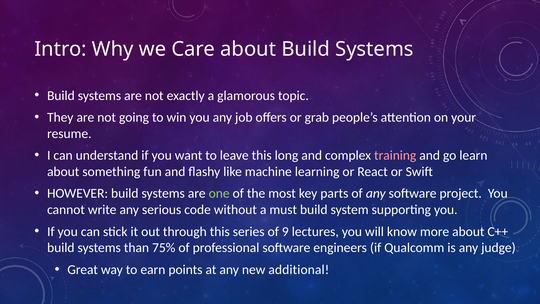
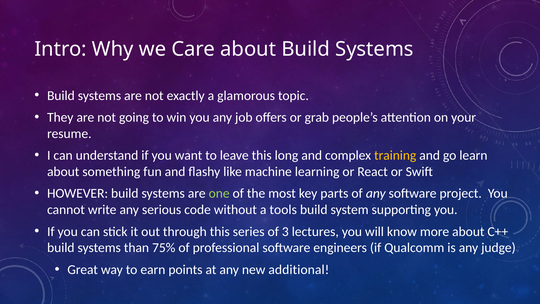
training colour: pink -> yellow
must: must -> tools
9: 9 -> 3
